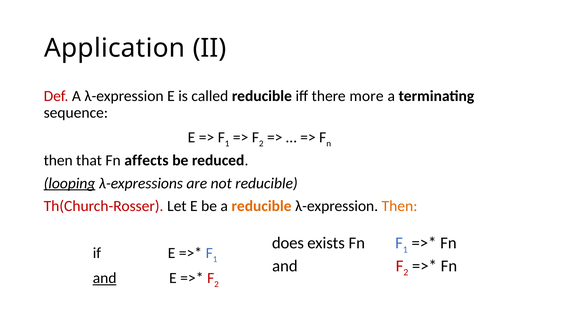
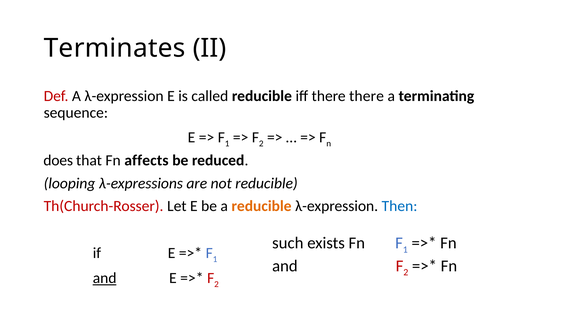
Application: Application -> Terminates
there more: more -> there
then at (58, 161): then -> does
looping underline: present -> none
Then at (400, 206) colour: orange -> blue
does: does -> such
